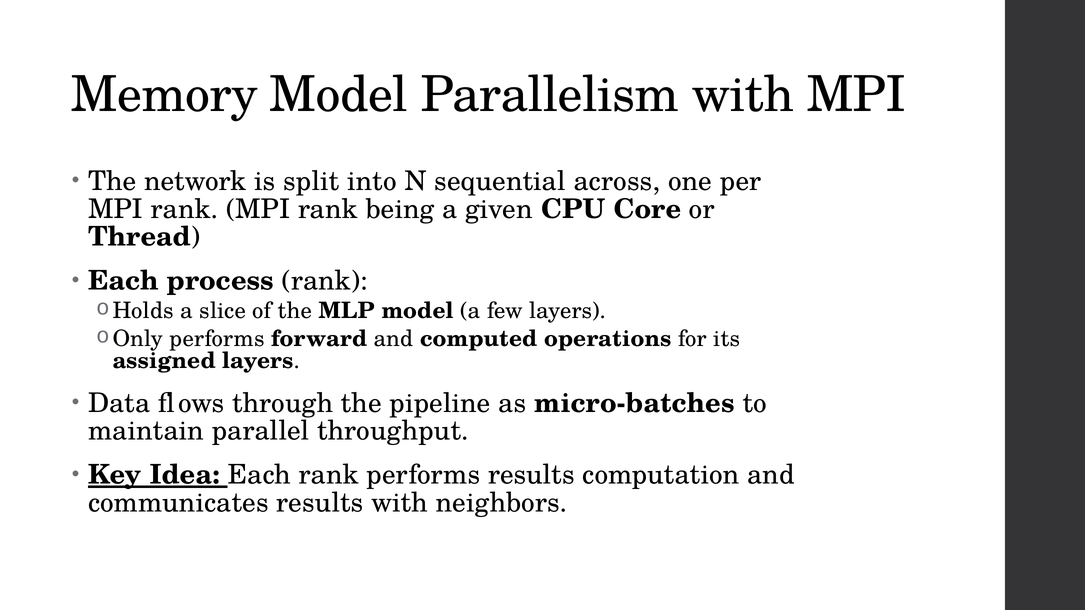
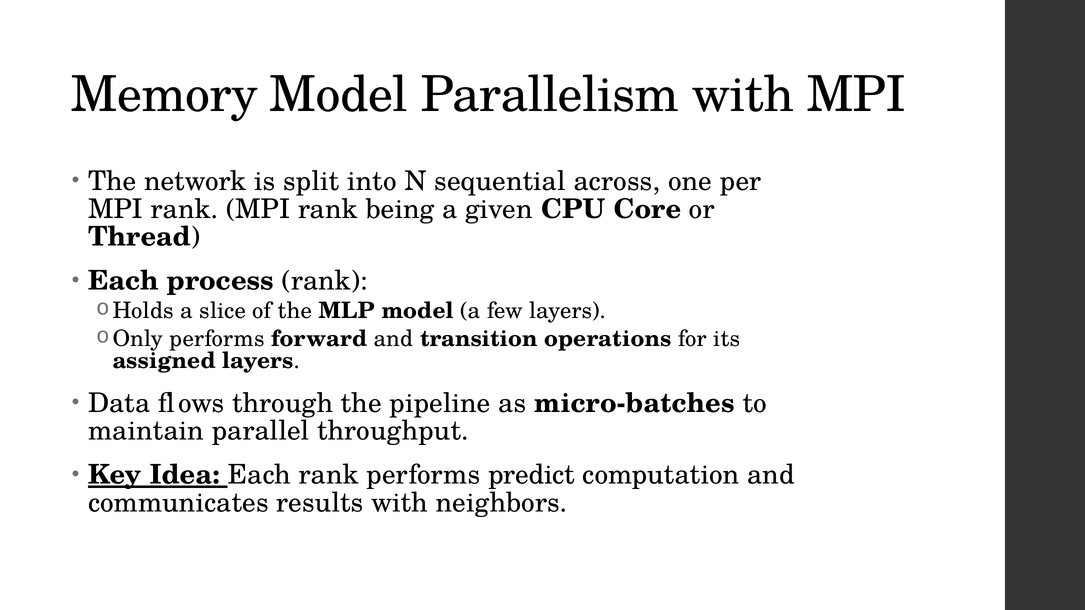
computed: computed -> transition
performs results: results -> predict
